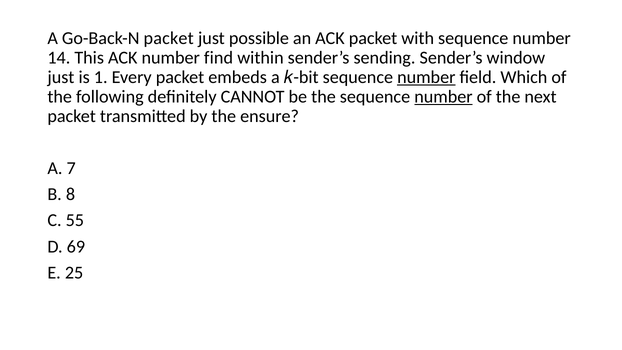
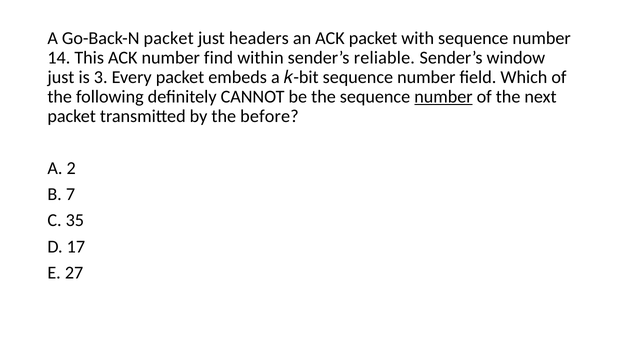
possible: possible -> headers
sending: sending -> reliable
1: 1 -> 3
number at (426, 77) underline: present -> none
ensure: ensure -> before
7: 7 -> 2
8: 8 -> 7
55: 55 -> 35
69: 69 -> 17
25: 25 -> 27
